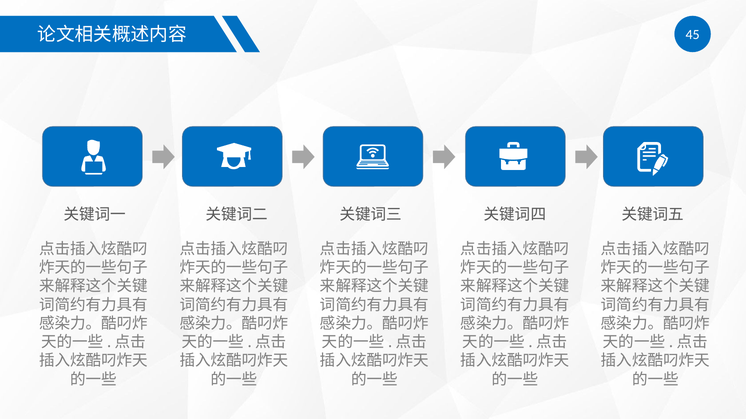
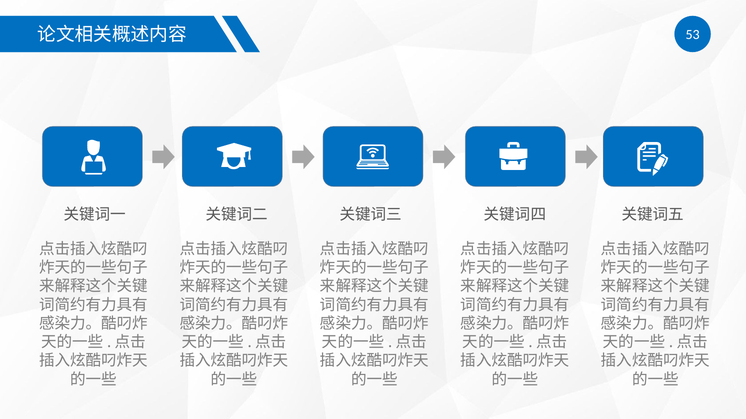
45: 45 -> 53
